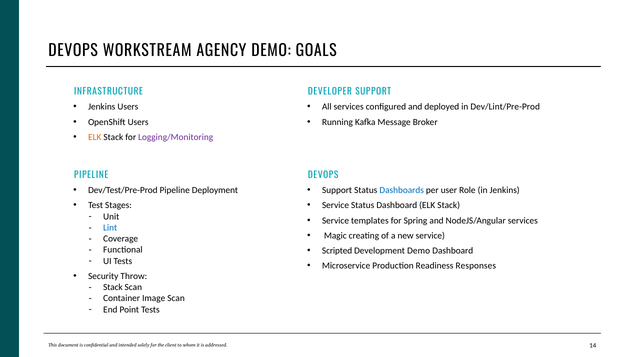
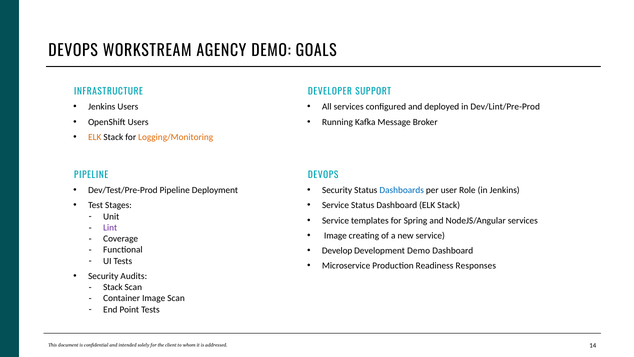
Logging/Monitoring colour: purple -> orange
Support at (337, 190): Support -> Security
Lint colour: blue -> purple
Magic at (335, 235): Magic -> Image
Scripted: Scripted -> Develop
Throw: Throw -> Audits
